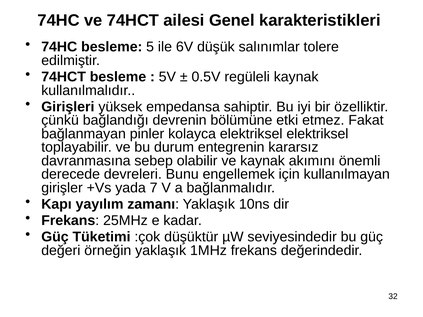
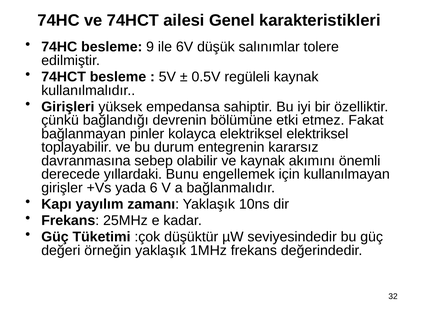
5: 5 -> 9
devreleri: devreleri -> yıllardaki
7: 7 -> 6
